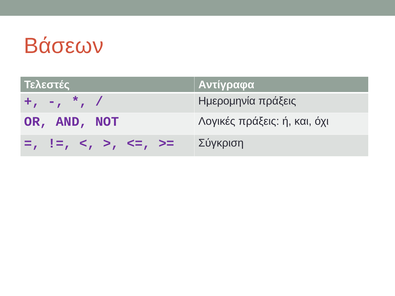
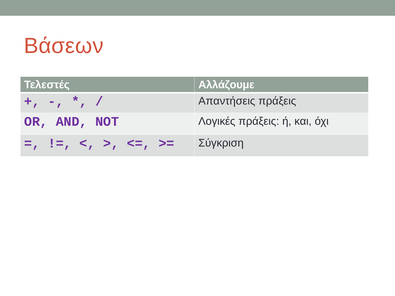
Αντίγραφα: Αντίγραφα -> Αλλάζουμε
Ημερομηνία: Ημερομηνία -> Απαντήσεις
